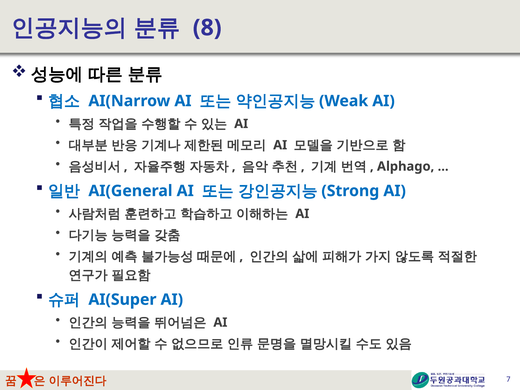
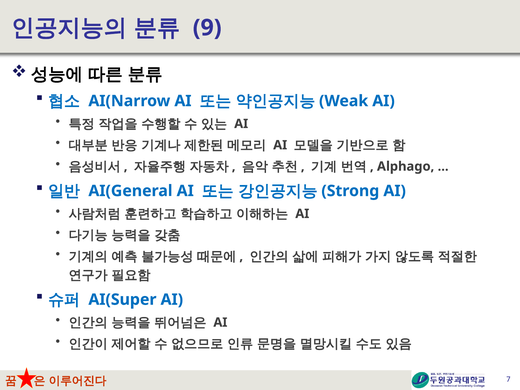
8: 8 -> 9
